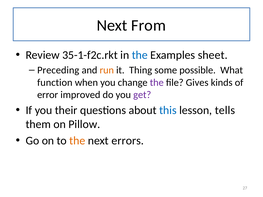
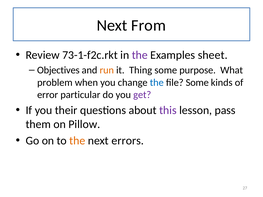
35-1-f2c.rkt: 35-1-f2c.rkt -> 73-1-f2c.rkt
the at (140, 55) colour: blue -> purple
Preceding: Preceding -> Objectives
possible: possible -> purpose
function: function -> problem
the at (157, 83) colour: purple -> blue
file Gives: Gives -> Some
improved: improved -> particular
this colour: blue -> purple
tells: tells -> pass
